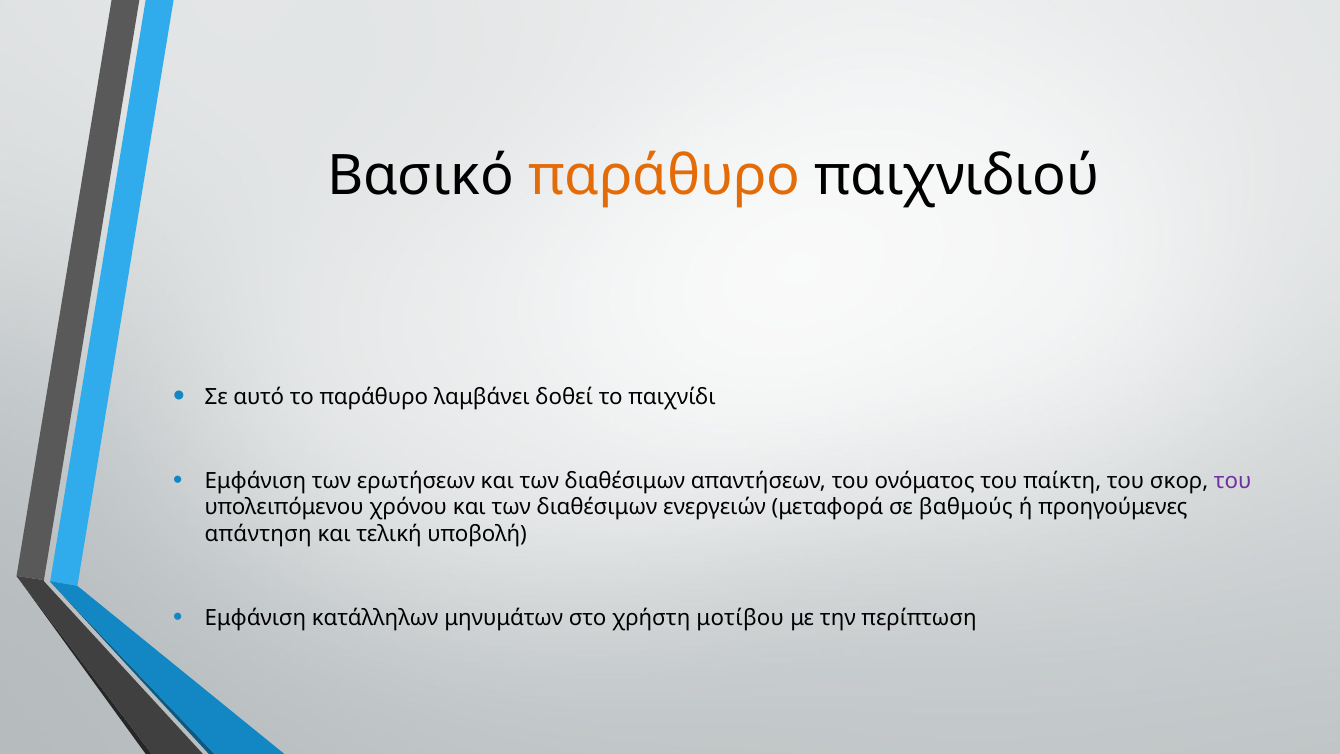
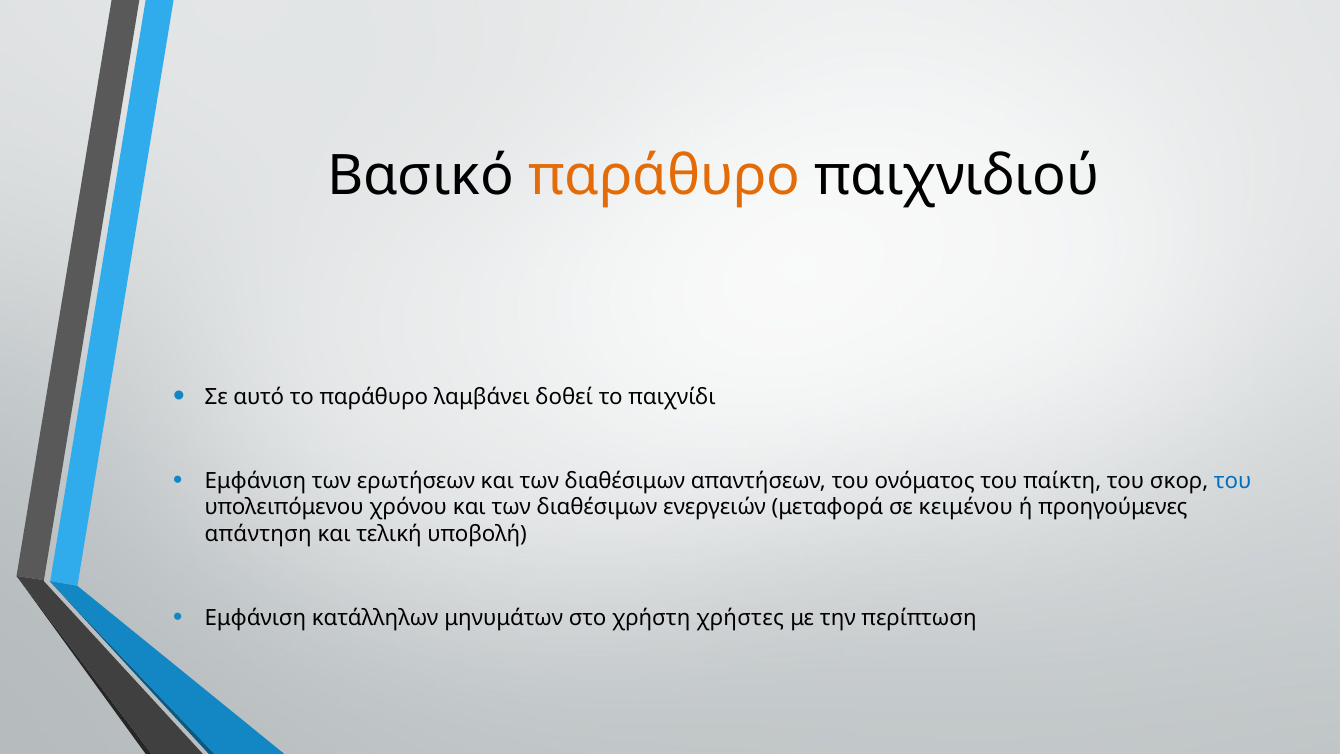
του at (1233, 480) colour: purple -> blue
βαθμούς: βαθμούς -> κειμένου
μοτίβου: μοτίβου -> χρήστες
